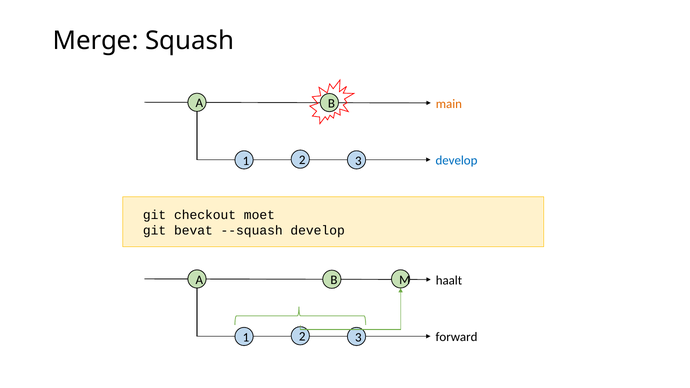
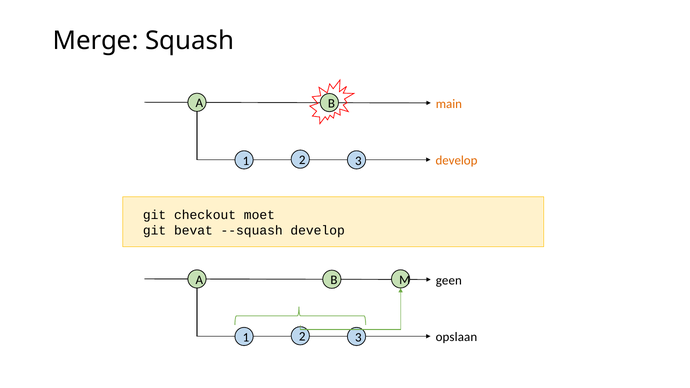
develop at (457, 161) colour: blue -> orange
haalt: haalt -> geen
forward: forward -> opslaan
